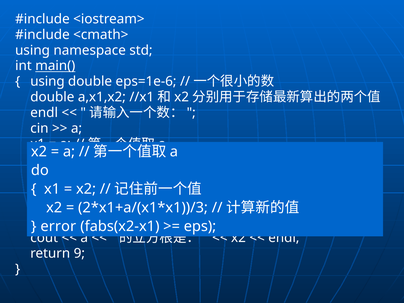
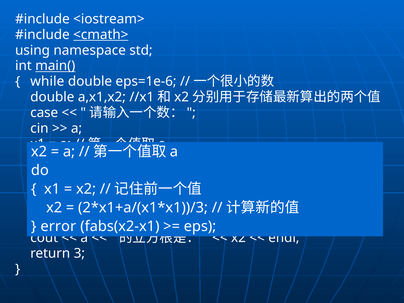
<cmath> underline: none -> present
using at (47, 81): using -> while
endl at (44, 113): endl -> case
9: 9 -> 3
